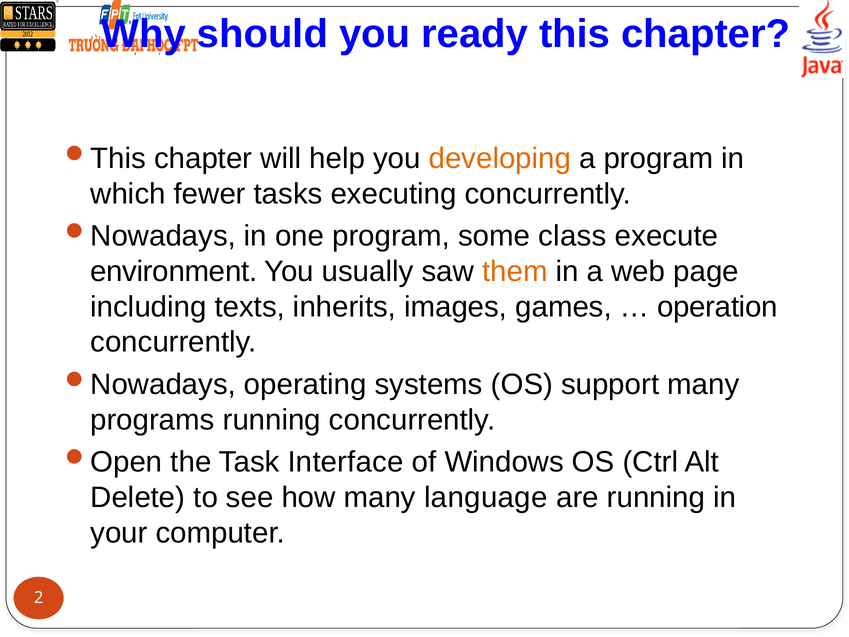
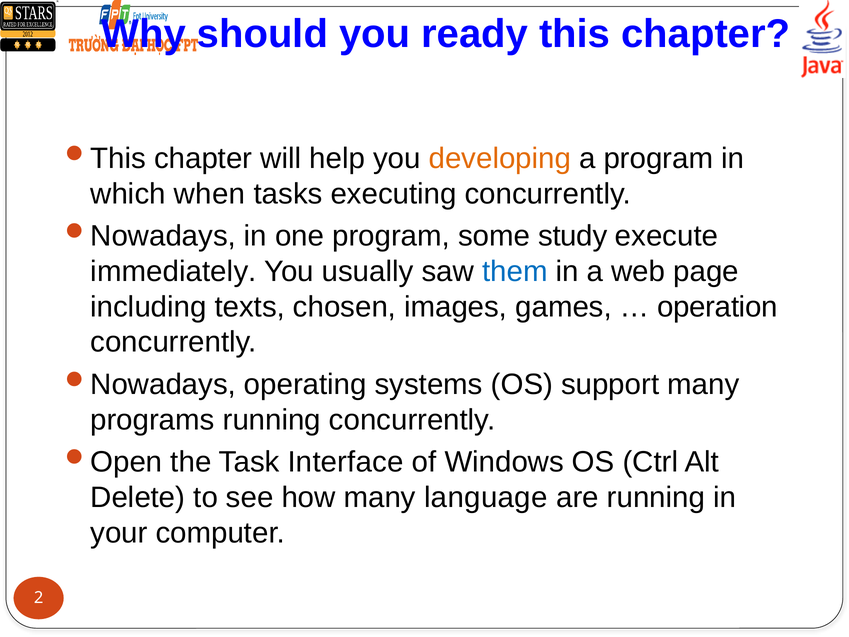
fewer: fewer -> when
class: class -> study
environment: environment -> immediately
them colour: orange -> blue
inherits: inherits -> chosen
